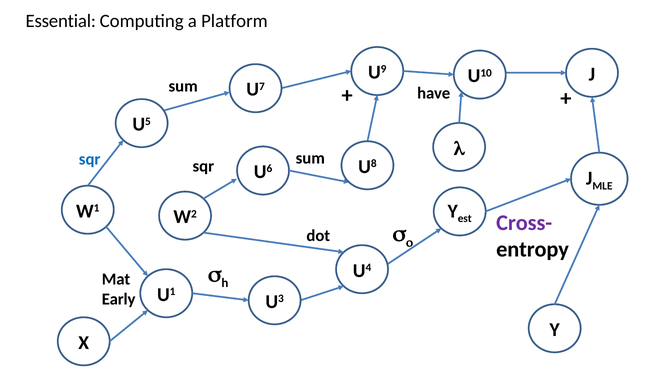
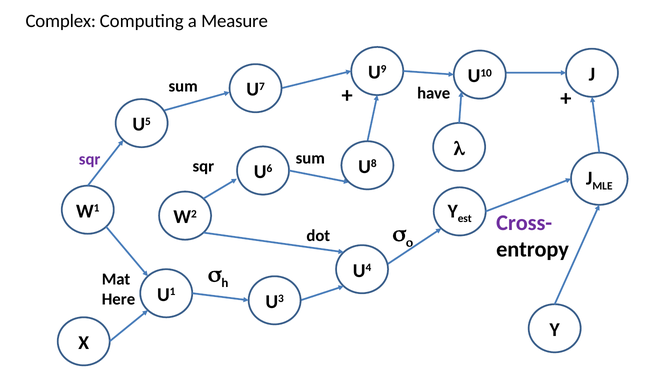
Essential: Essential -> Complex
Platform: Platform -> Measure
sqr at (90, 159) colour: blue -> purple
Early: Early -> Here
